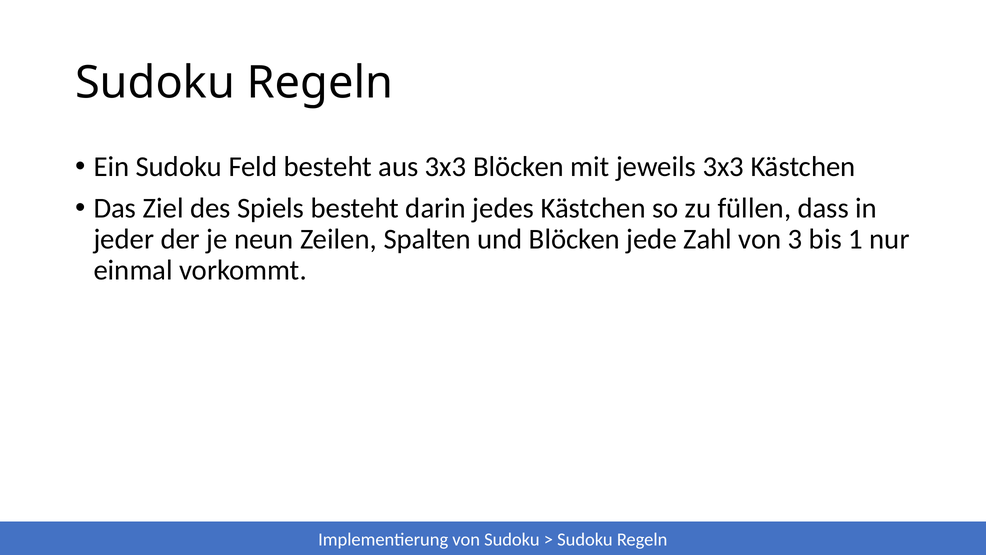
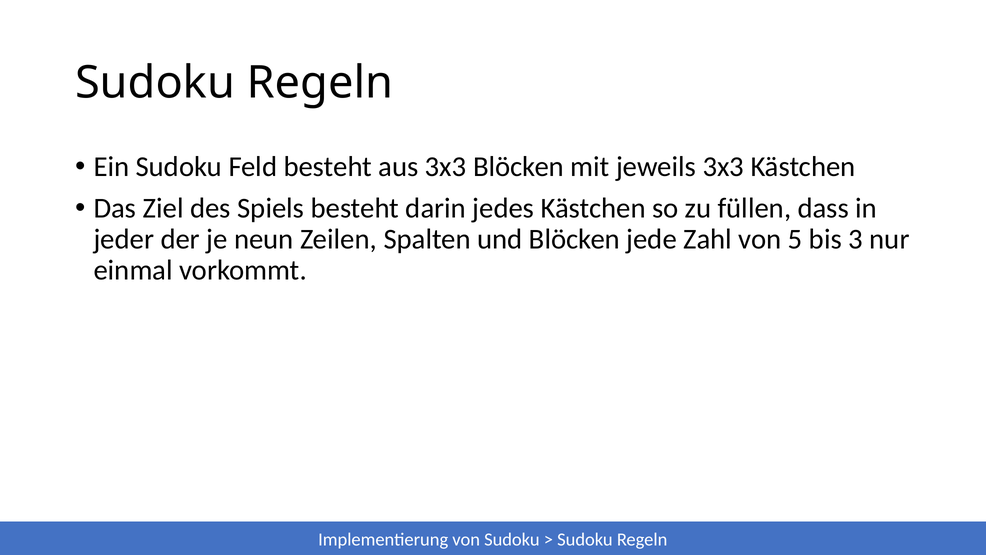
3: 3 -> 5
1: 1 -> 3
